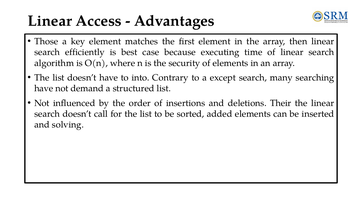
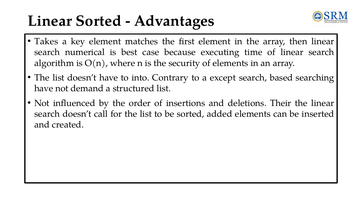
Linear Access: Access -> Sorted
Those: Those -> Takes
efficiently: efficiently -> numerical
many: many -> based
solving: solving -> created
